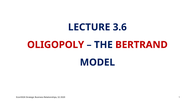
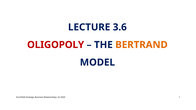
BERTRAND colour: red -> orange
